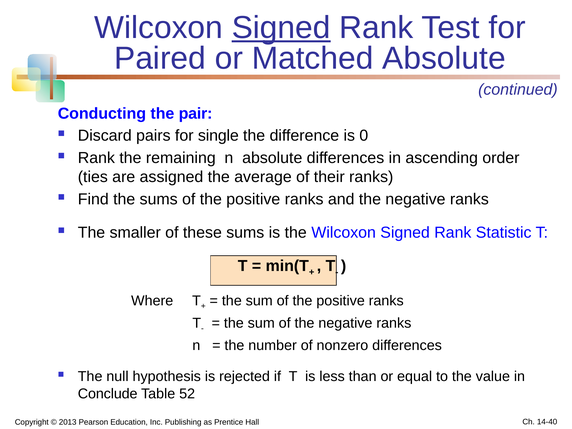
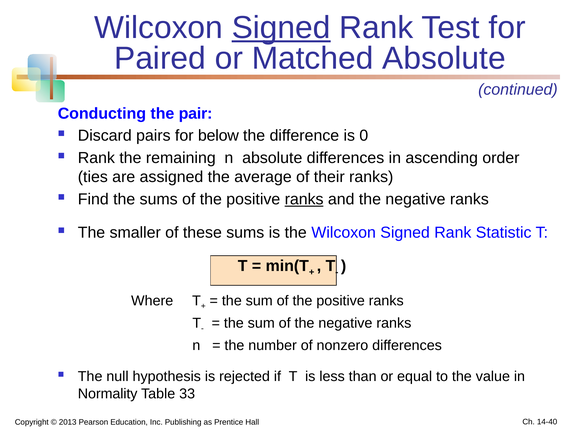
single: single -> below
ranks at (304, 199) underline: none -> present
Conclude: Conclude -> Normality
52: 52 -> 33
